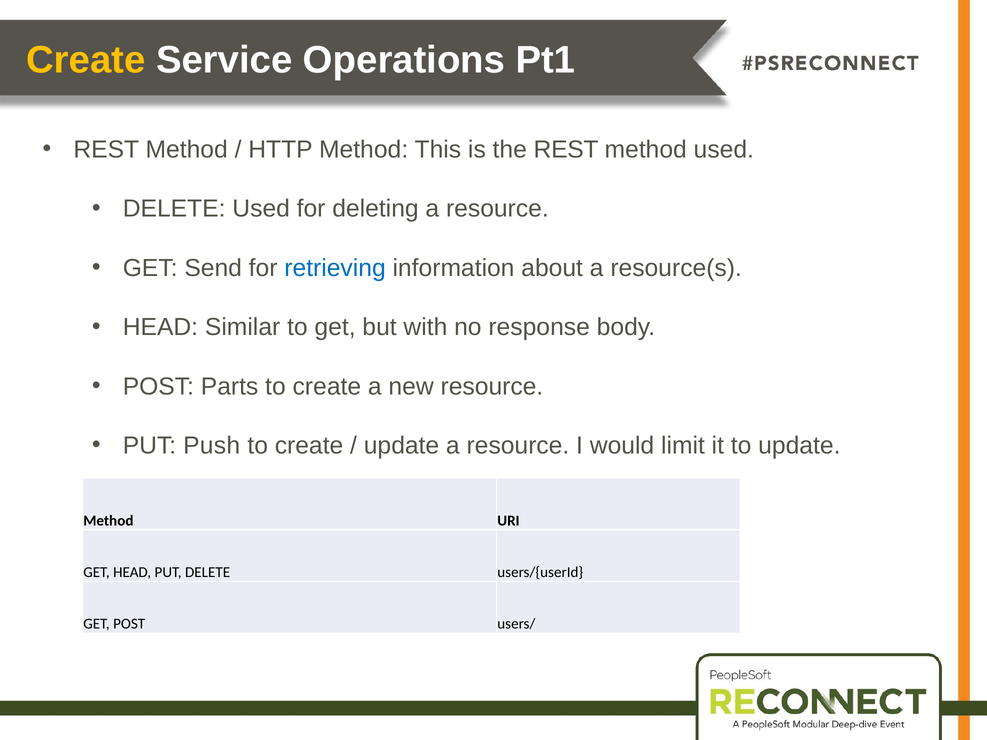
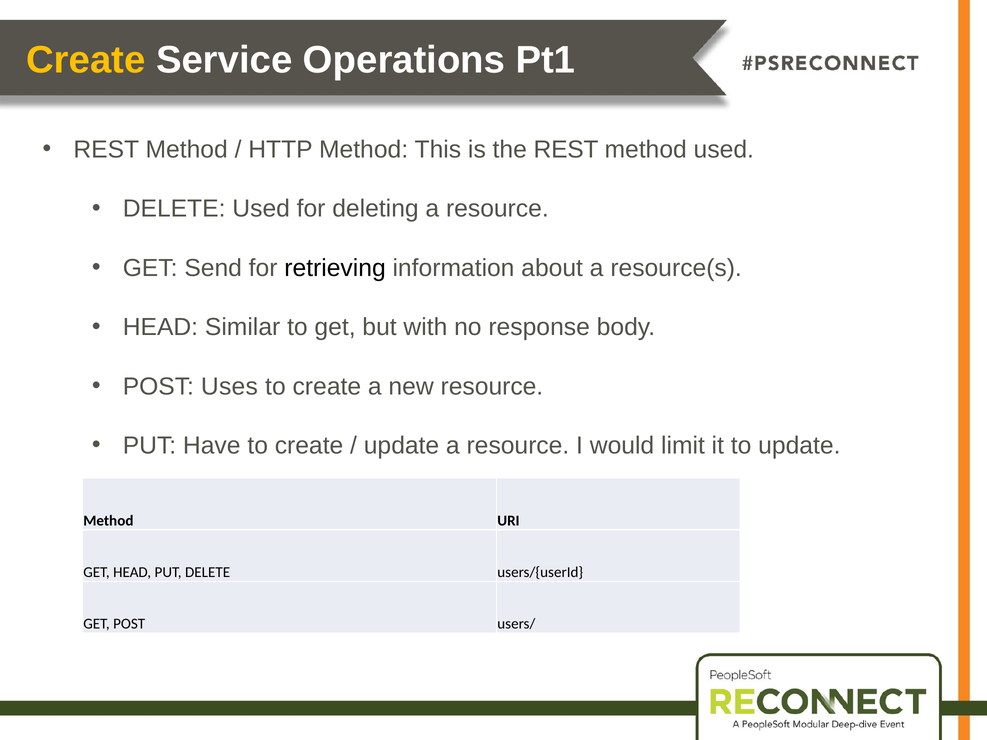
retrieving colour: blue -> black
Parts: Parts -> Uses
Push: Push -> Have
